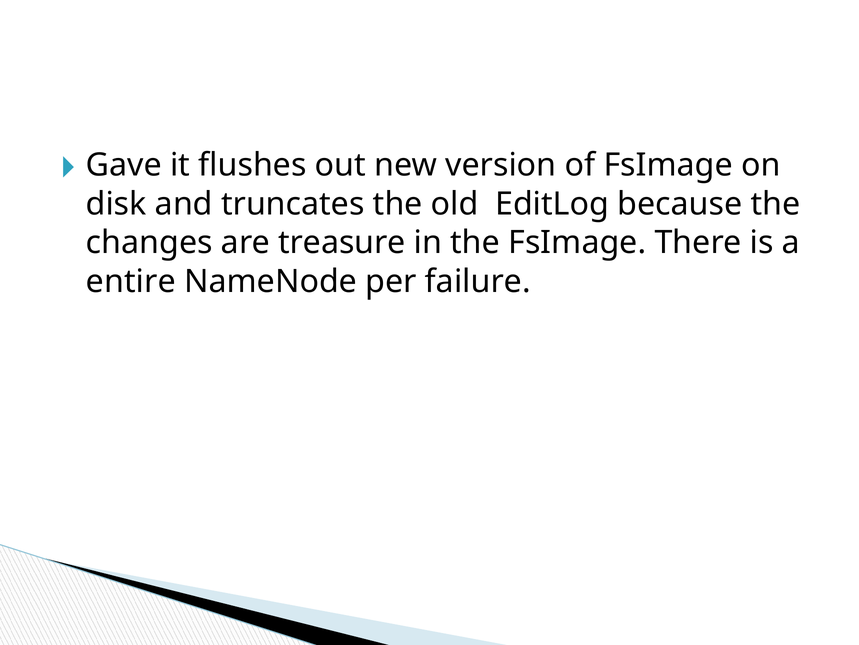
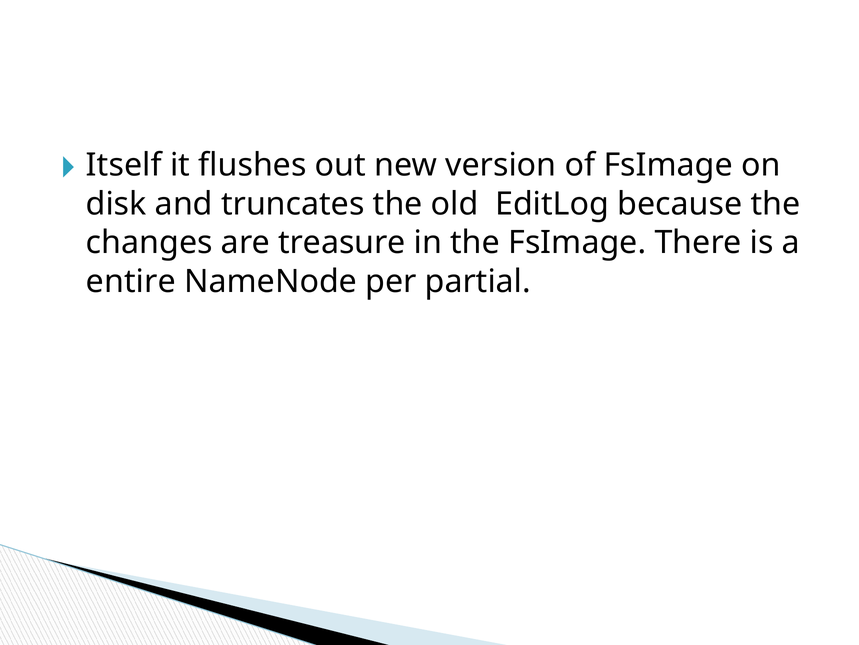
Gave: Gave -> Itself
failure: failure -> partial
